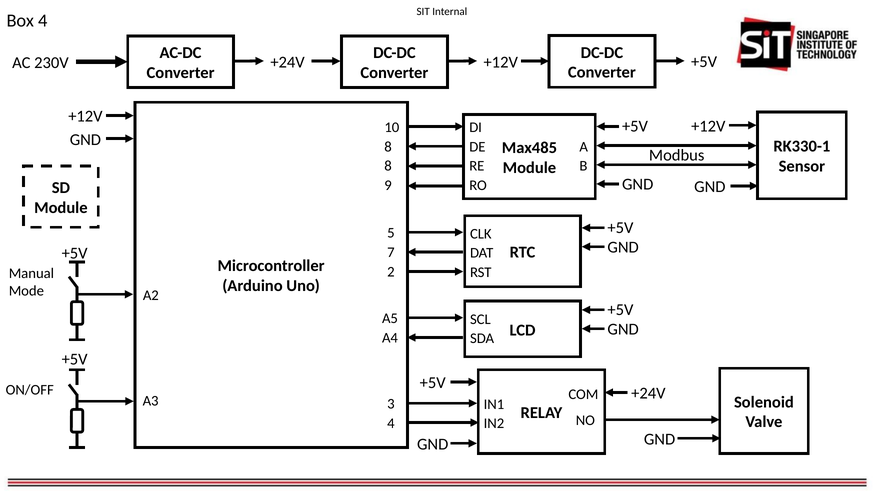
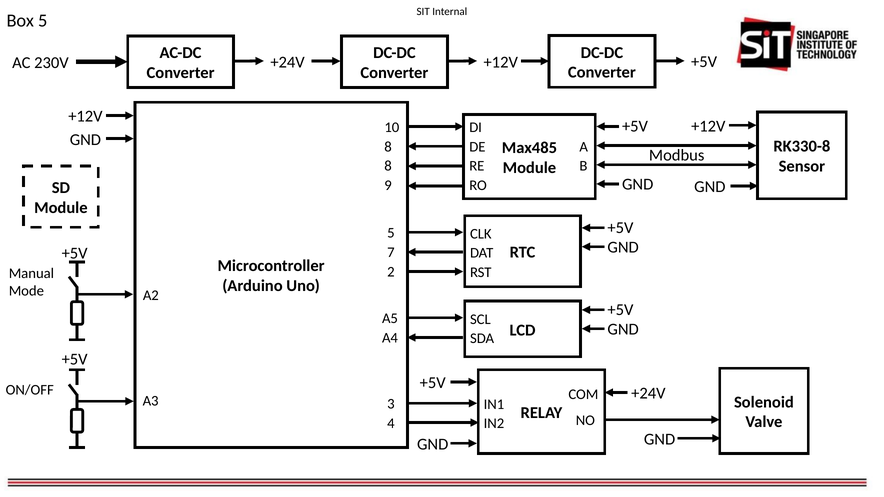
Box 4: 4 -> 5
RK330-1: RK330-1 -> RK330-8
